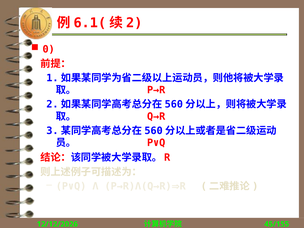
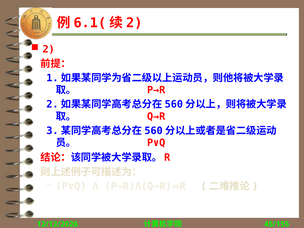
0: 0 -> 2
